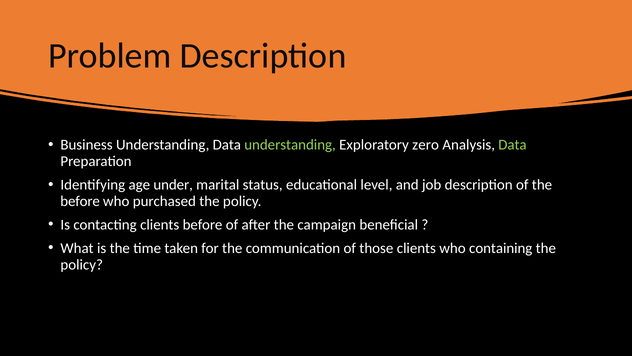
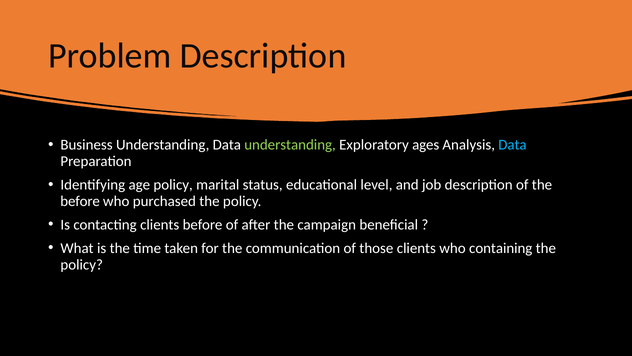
zero: zero -> ages
Data at (512, 145) colour: light green -> light blue
age under: under -> policy
